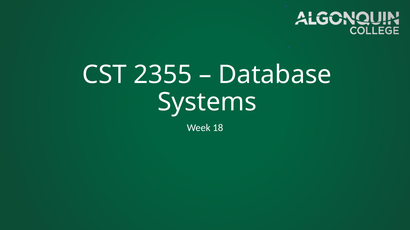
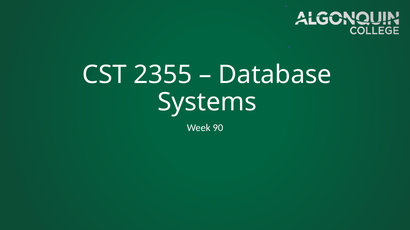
18: 18 -> 90
